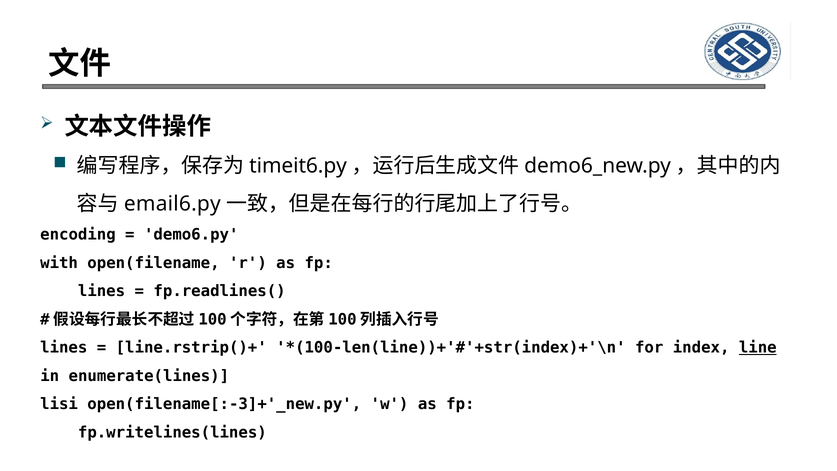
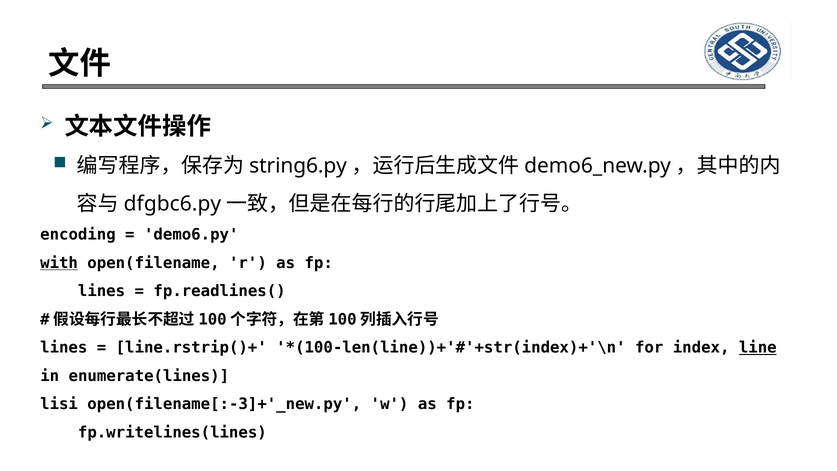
timeit6.py: timeit6.py -> string6.py
email6.py: email6.py -> dfgbc6.py
with underline: none -> present
